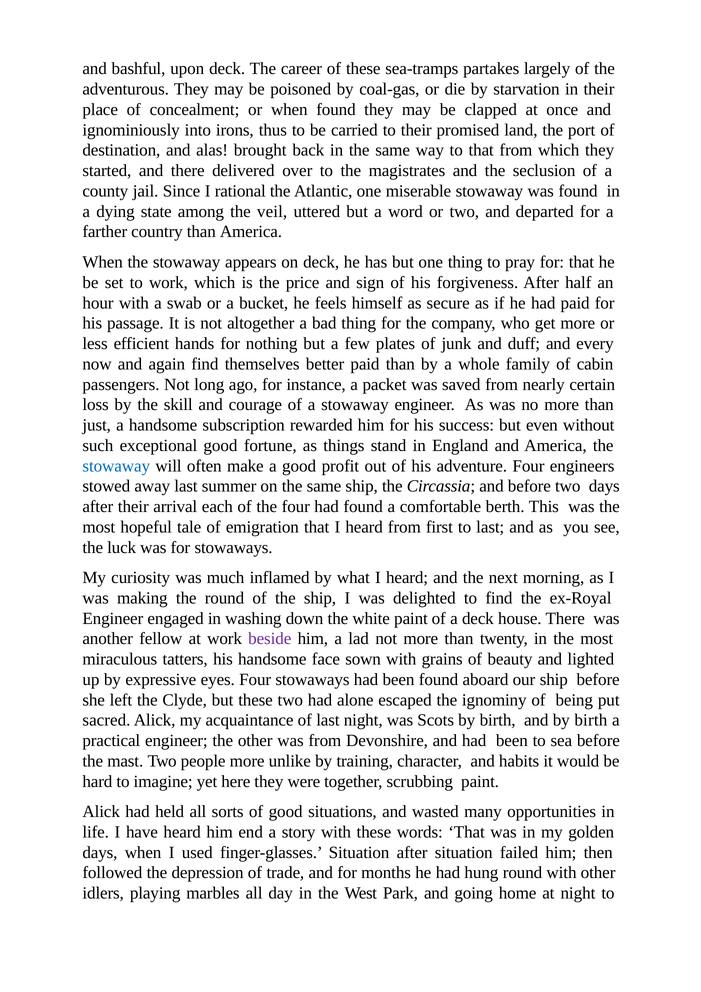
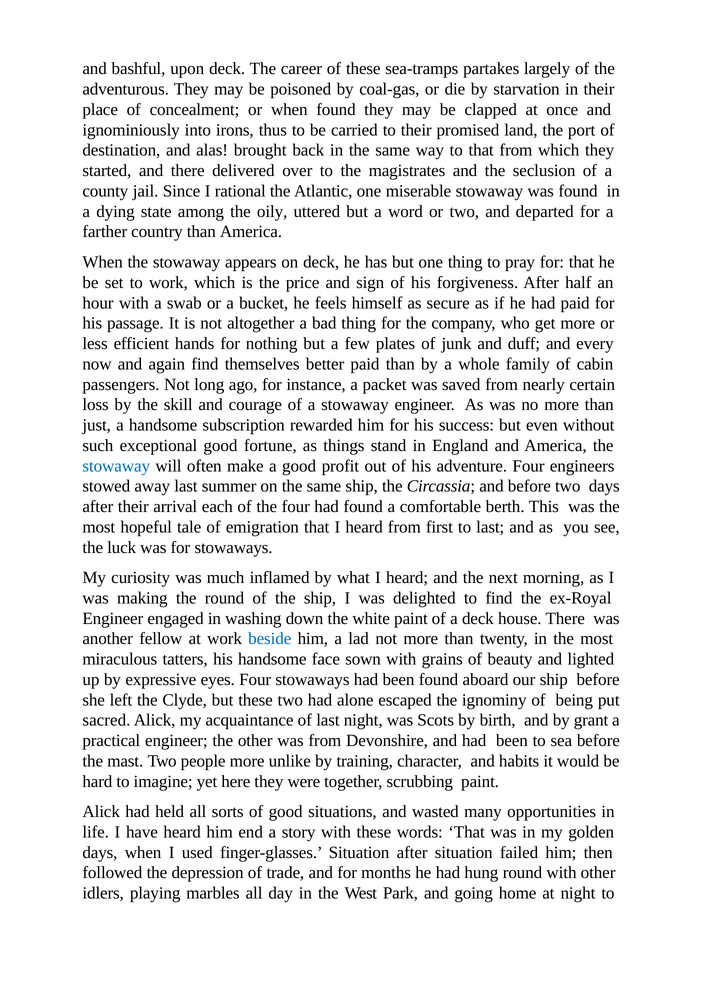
veil: veil -> oily
beside colour: purple -> blue
and by birth: birth -> grant
